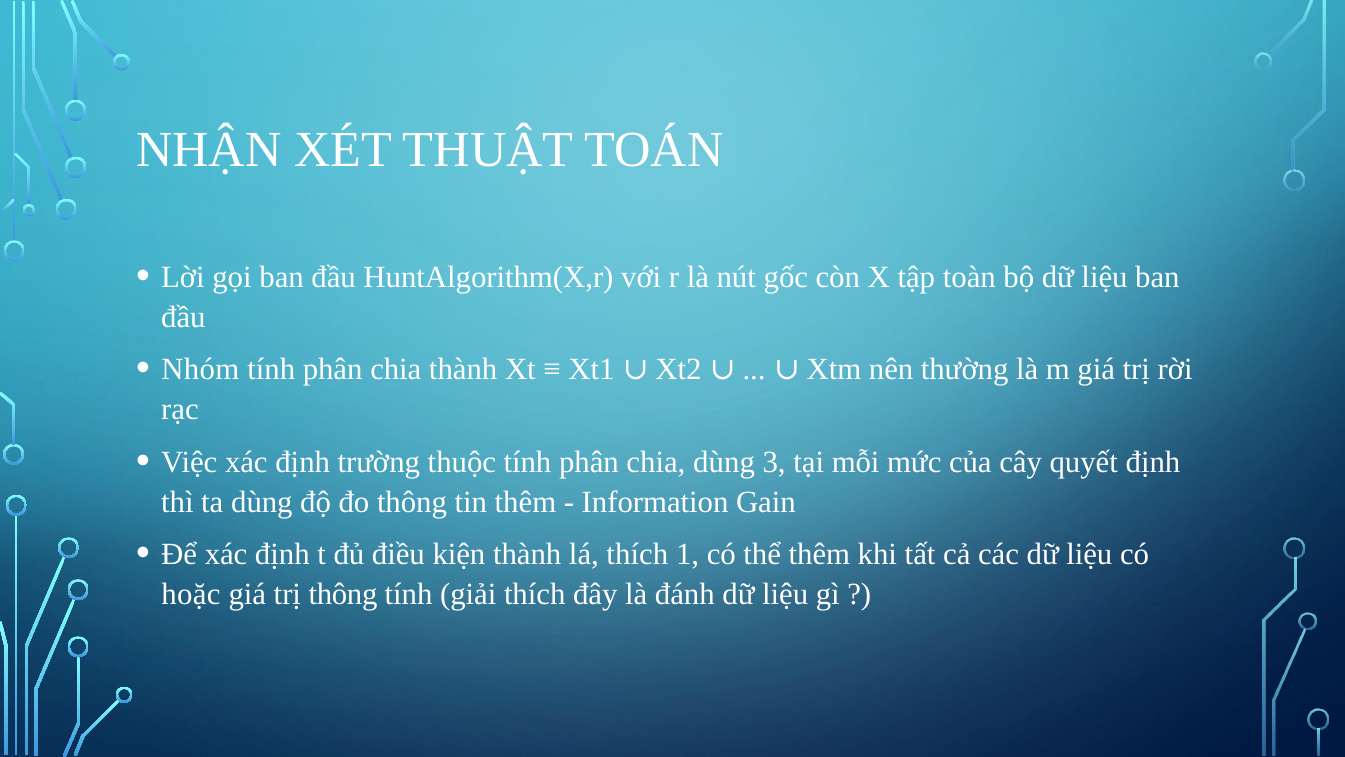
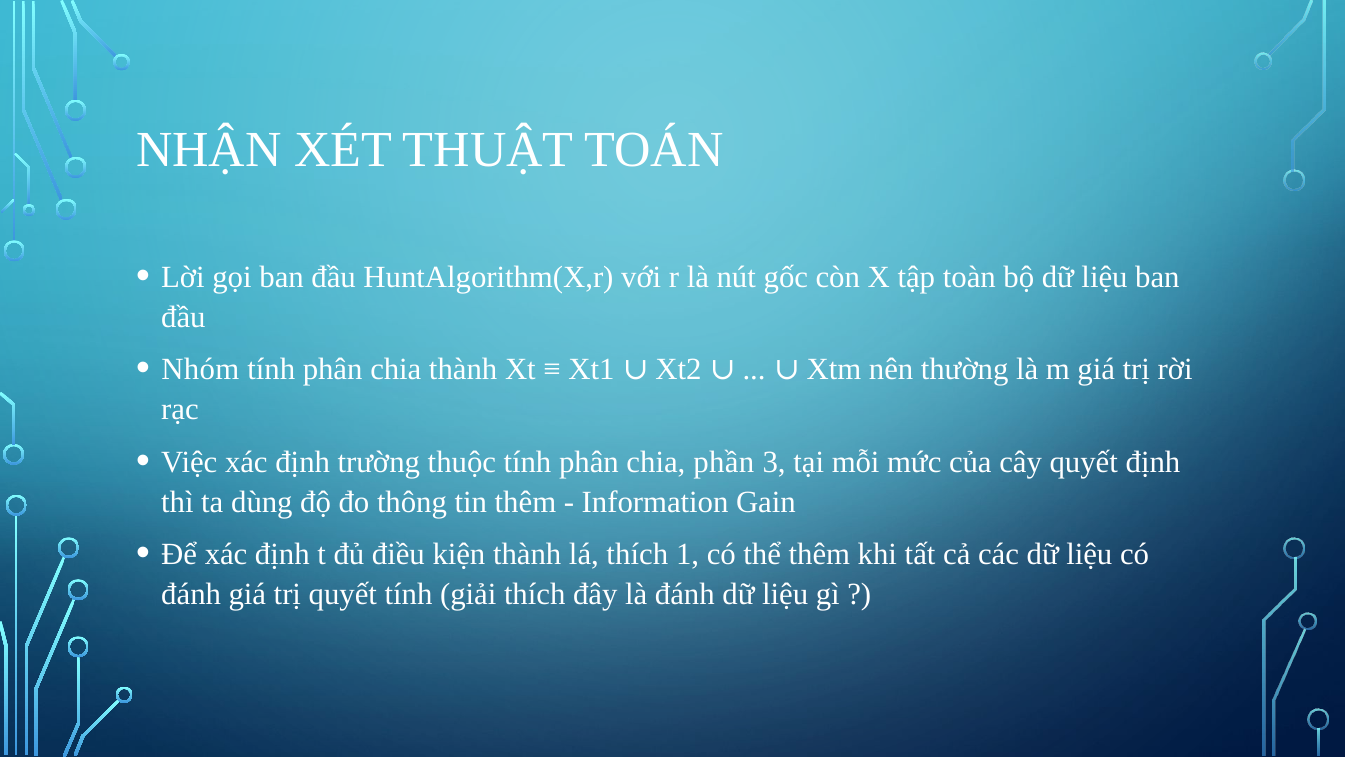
chia dùng: dùng -> phần
hoặc at (191, 594): hoặc -> đánh
trị thông: thông -> quyết
